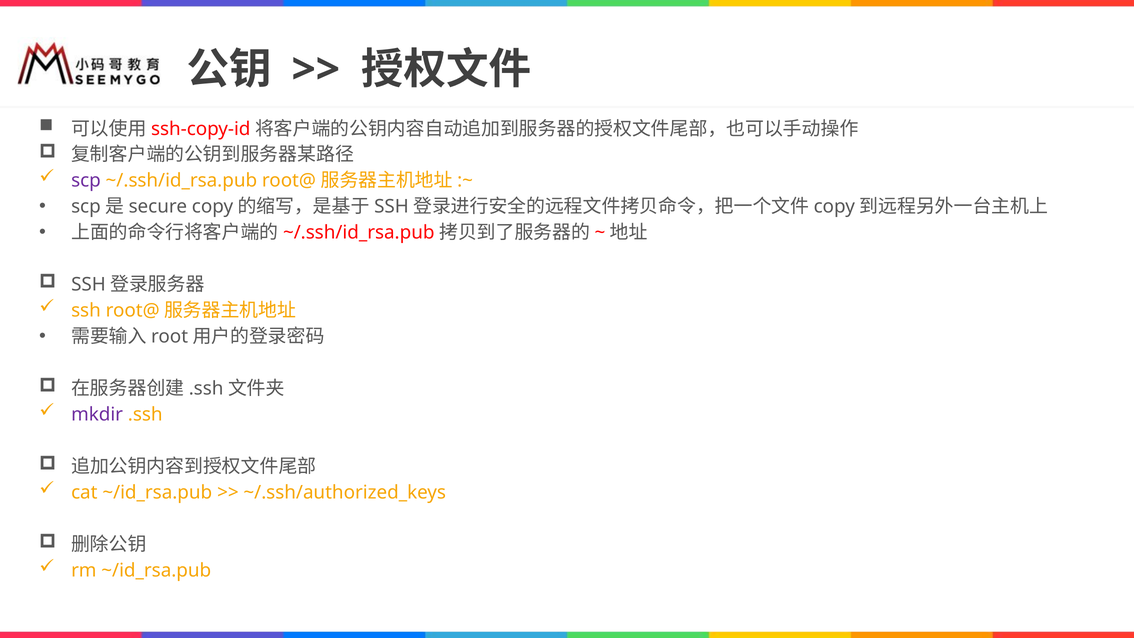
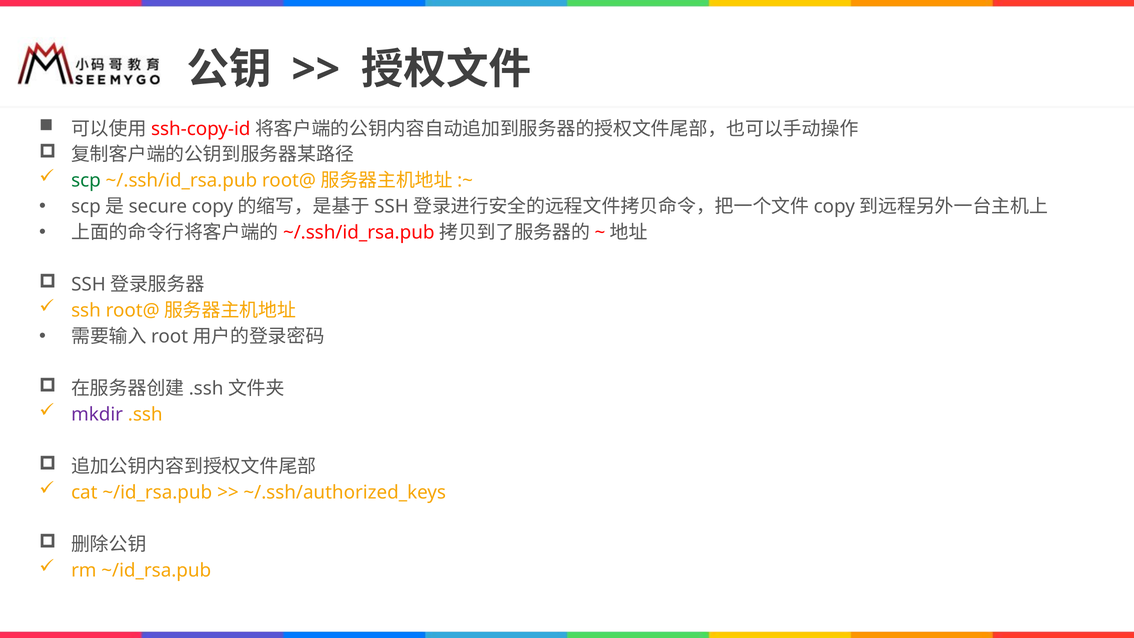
scp colour: purple -> green
